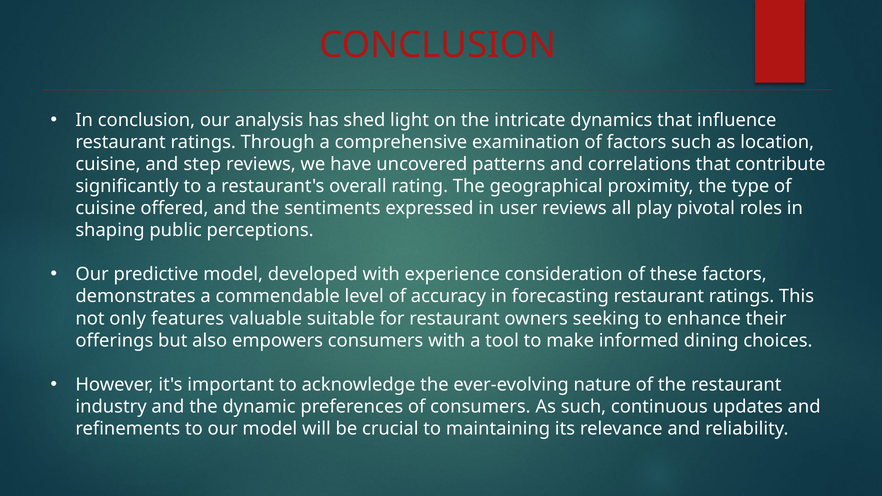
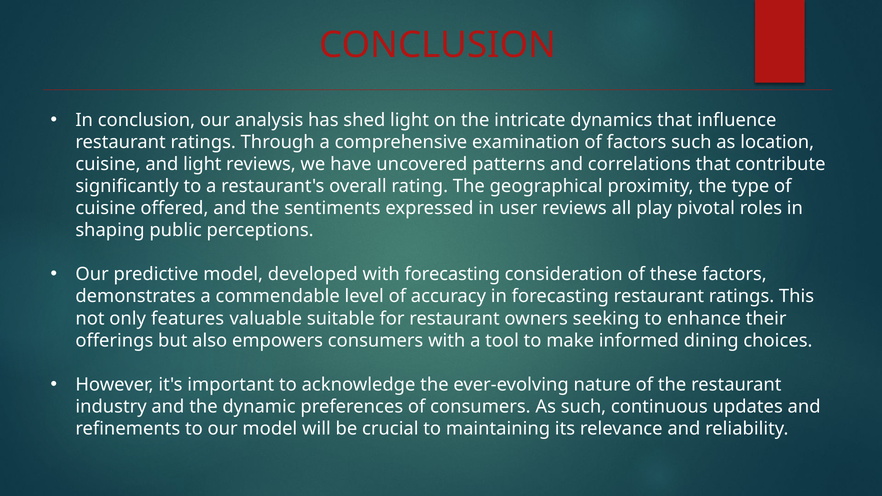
and step: step -> light
with experience: experience -> forecasting
